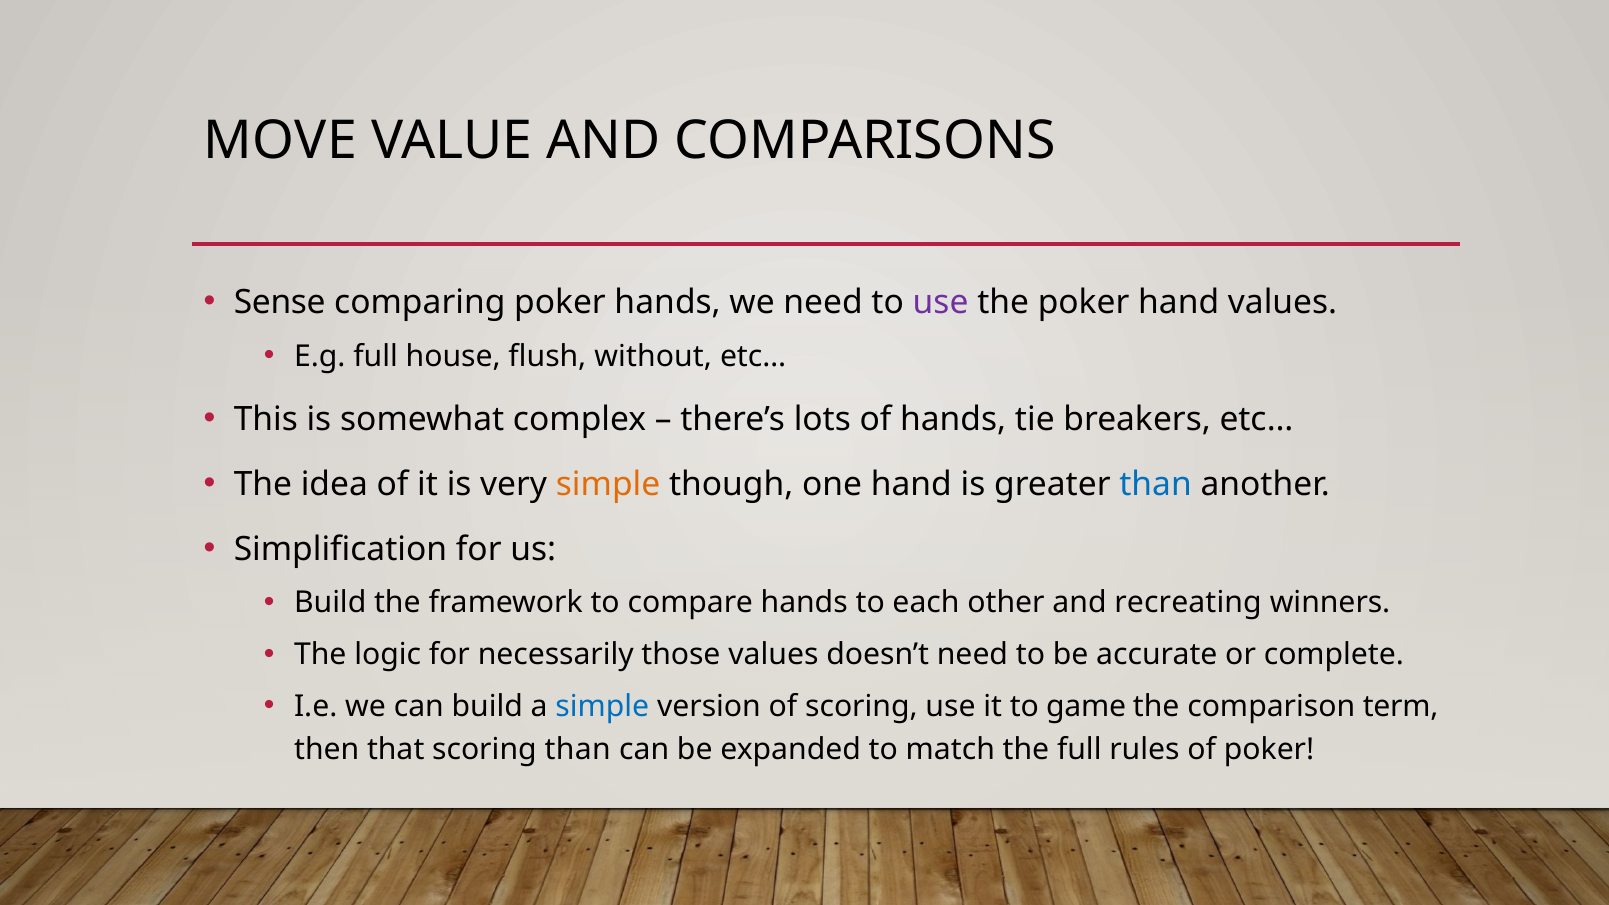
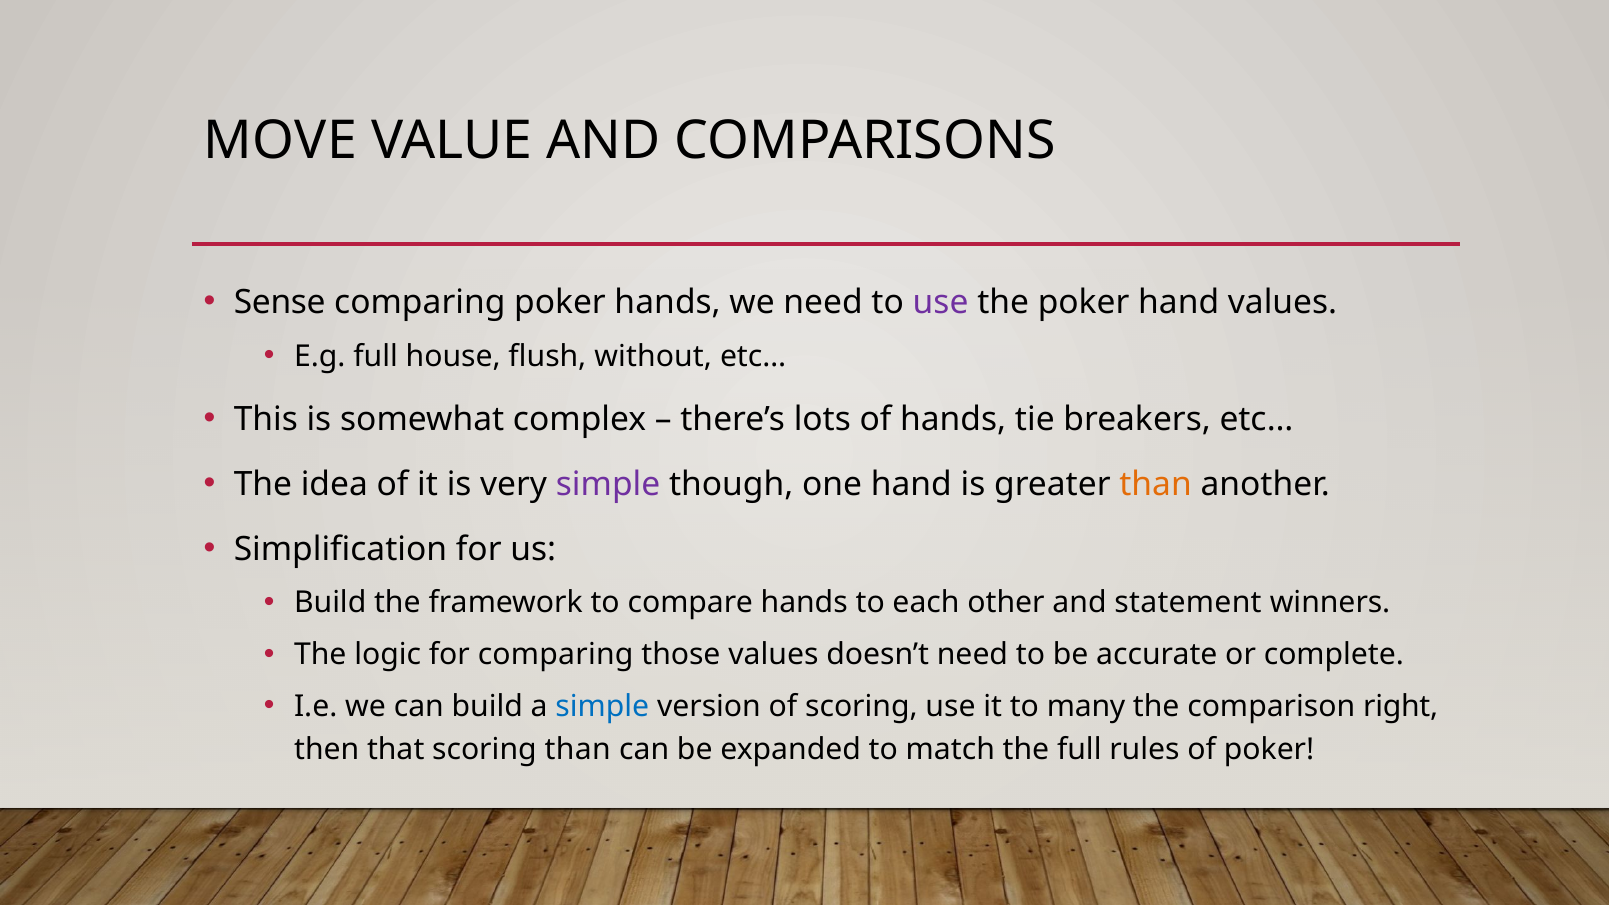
simple at (608, 484) colour: orange -> purple
than at (1156, 484) colour: blue -> orange
recreating: recreating -> statement
for necessarily: necessarily -> comparing
game: game -> many
term: term -> right
